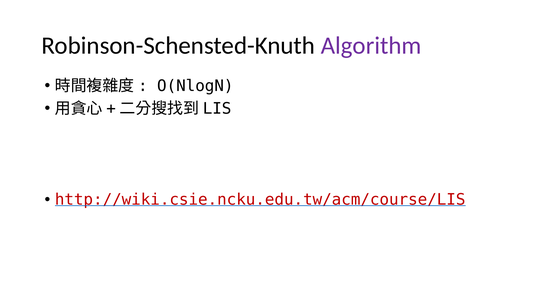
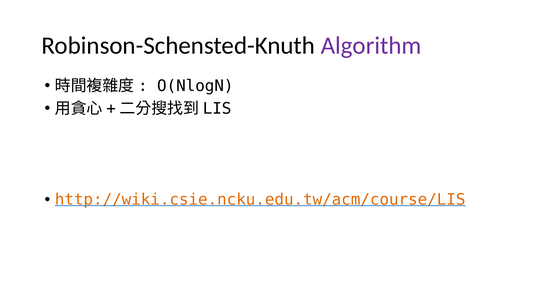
http://wiki.csie.ncku.edu.tw/acm/course/LIS colour: red -> orange
